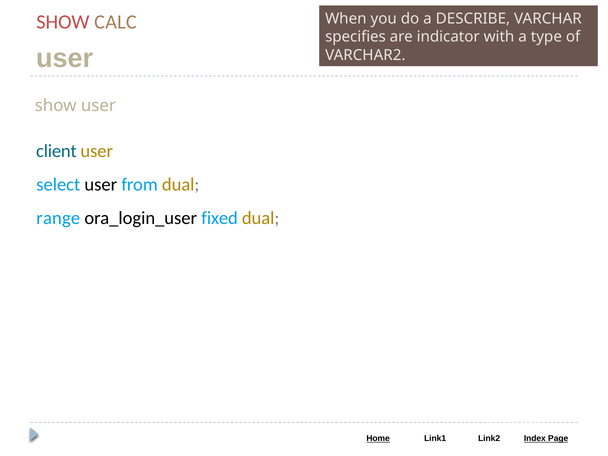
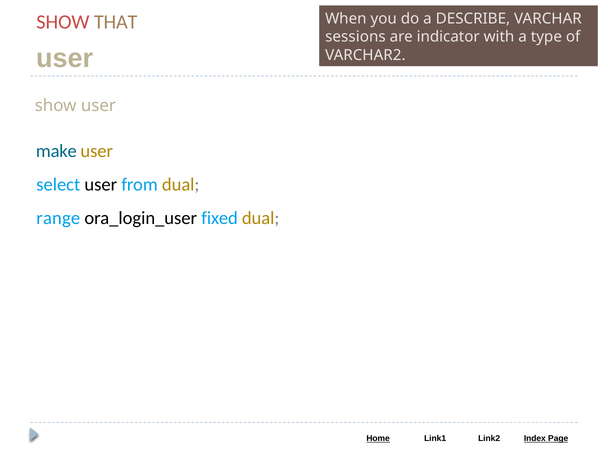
CALC: CALC -> THAT
specifies: specifies -> sessions
client: client -> make
